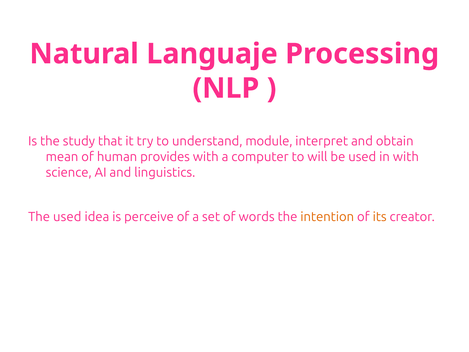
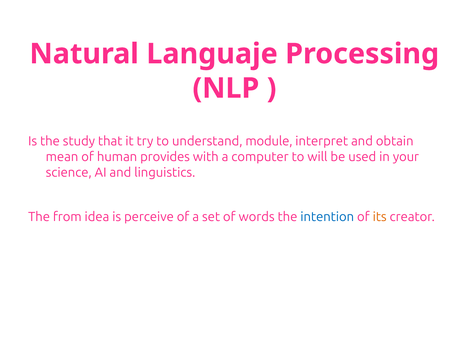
in with: with -> your
The used: used -> from
intention colour: orange -> blue
